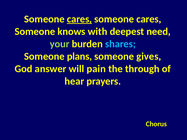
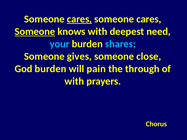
Someone at (35, 32) underline: none -> present
your colour: light green -> light blue
plans: plans -> gives
gives: gives -> close
God answer: answer -> burden
hear at (74, 81): hear -> with
